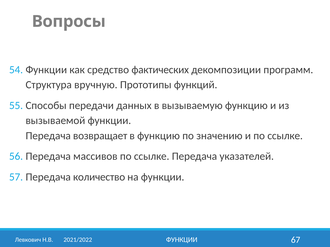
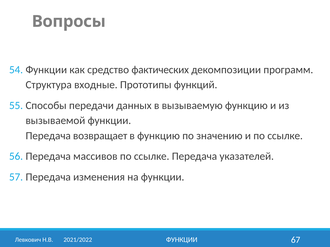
вручную: вручную -> входные
количество: количество -> изменения
